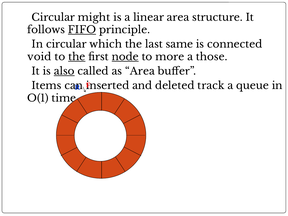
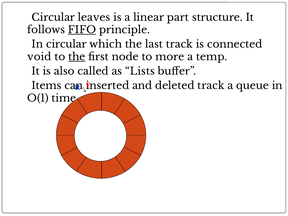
might: might -> leaves
linear area: area -> part
last same: same -> track
node underline: present -> none
those: those -> temp
also underline: present -> none
as Area: Area -> Lists
